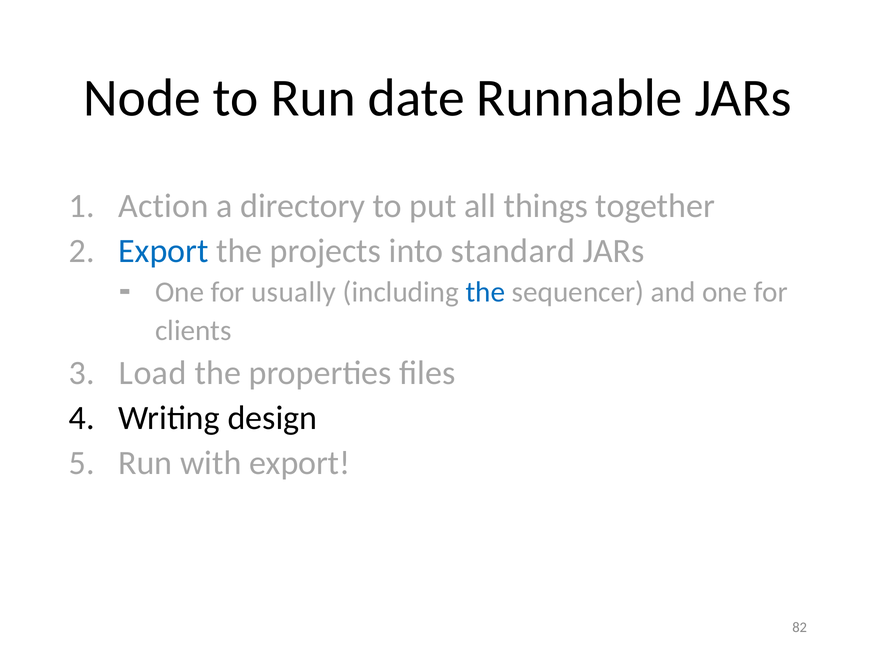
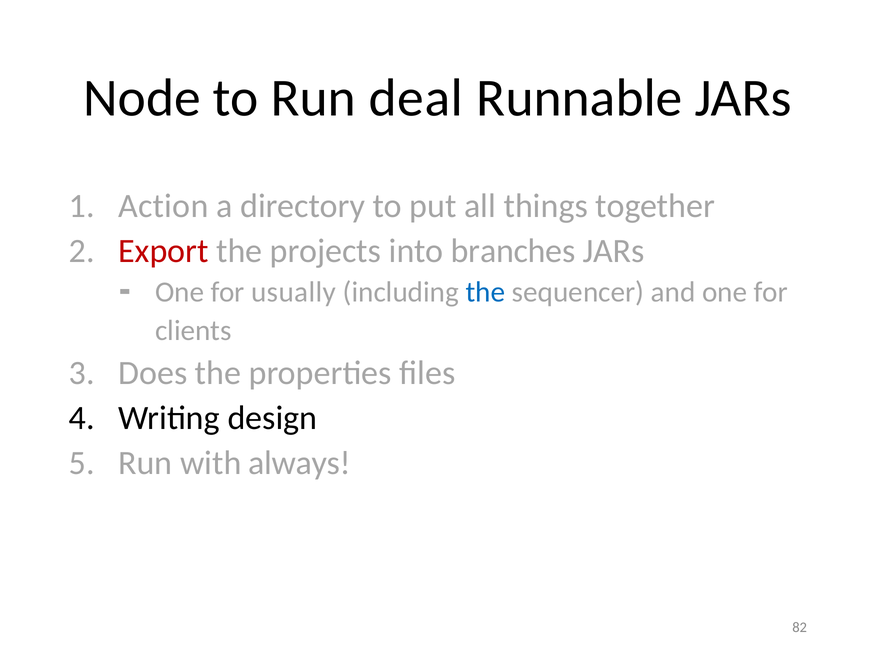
date: date -> deal
Export at (163, 251) colour: blue -> red
standard: standard -> branches
Load: Load -> Does
with export: export -> always
